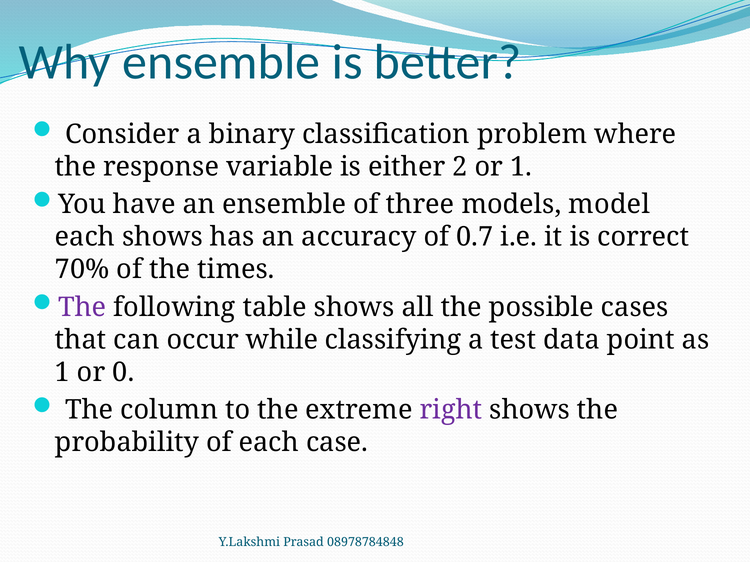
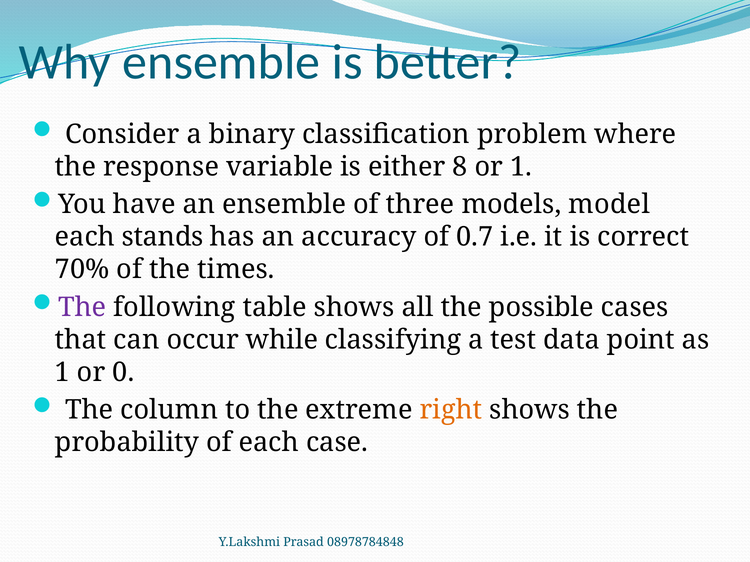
2: 2 -> 8
each shows: shows -> stands
right colour: purple -> orange
